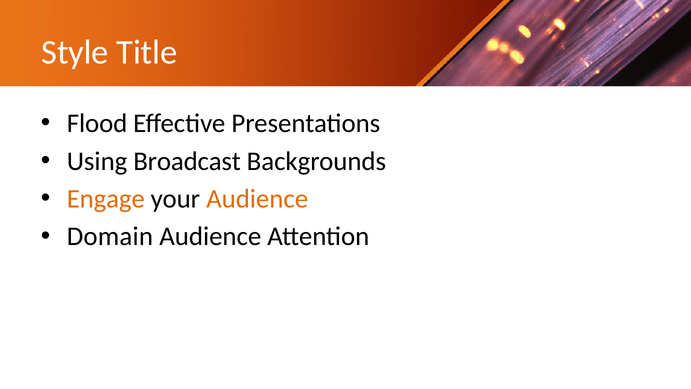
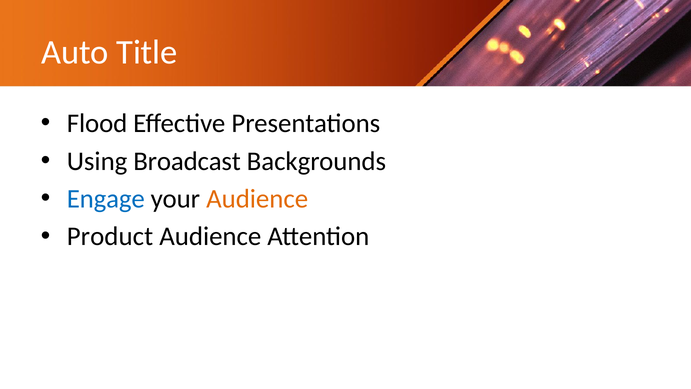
Style: Style -> Auto
Engage colour: orange -> blue
Domain: Domain -> Product
